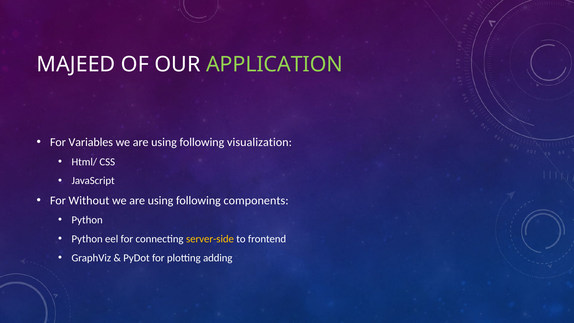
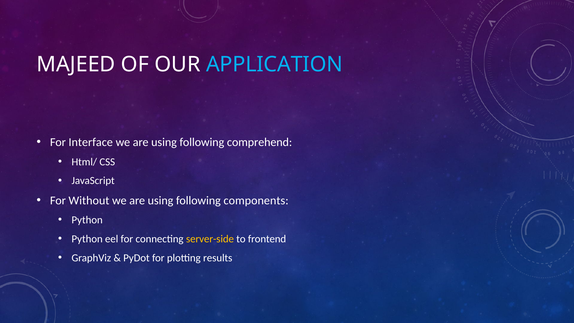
APPLICATION colour: light green -> light blue
Variables: Variables -> Interface
visualization: visualization -> comprehend
adding: adding -> results
